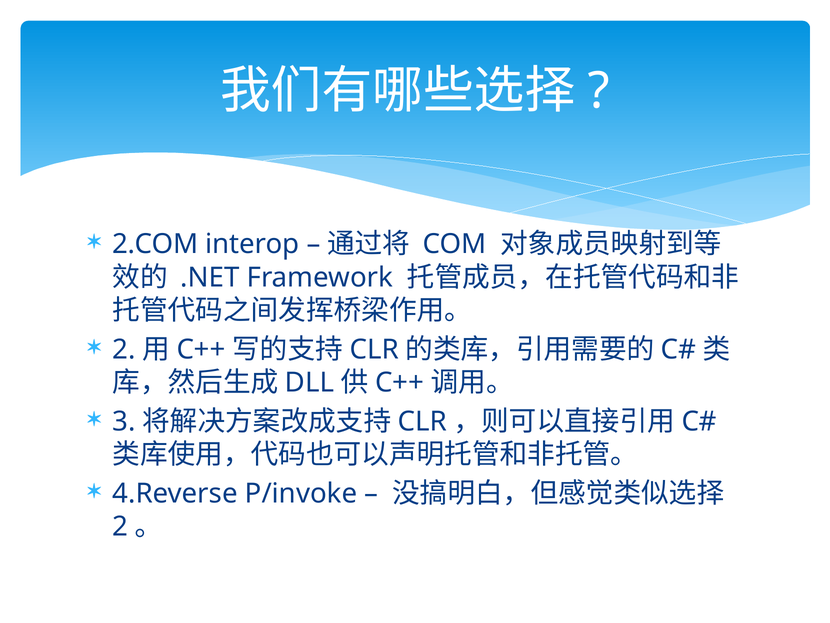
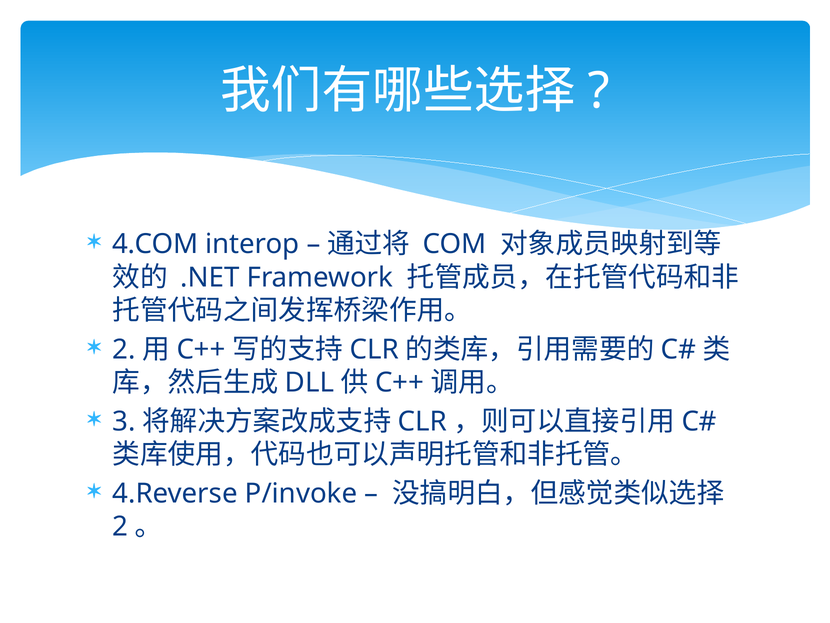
2.COM: 2.COM -> 4.COM
